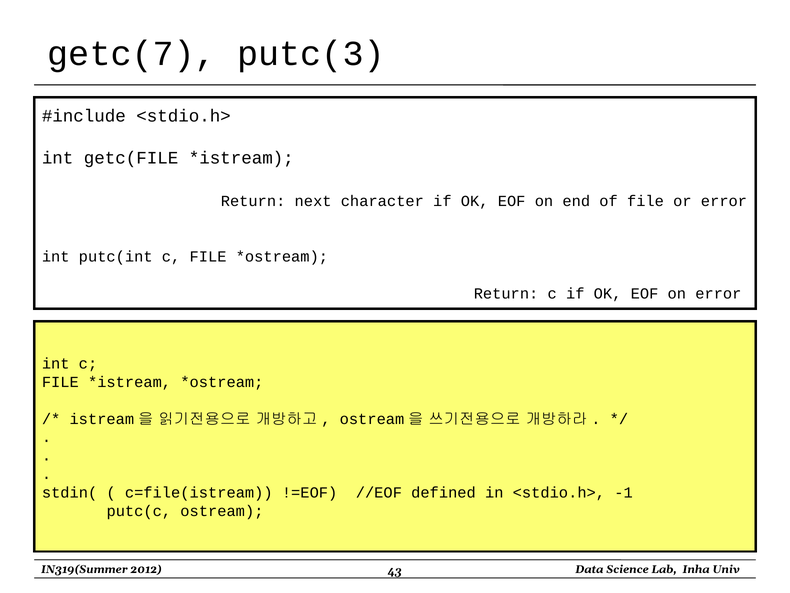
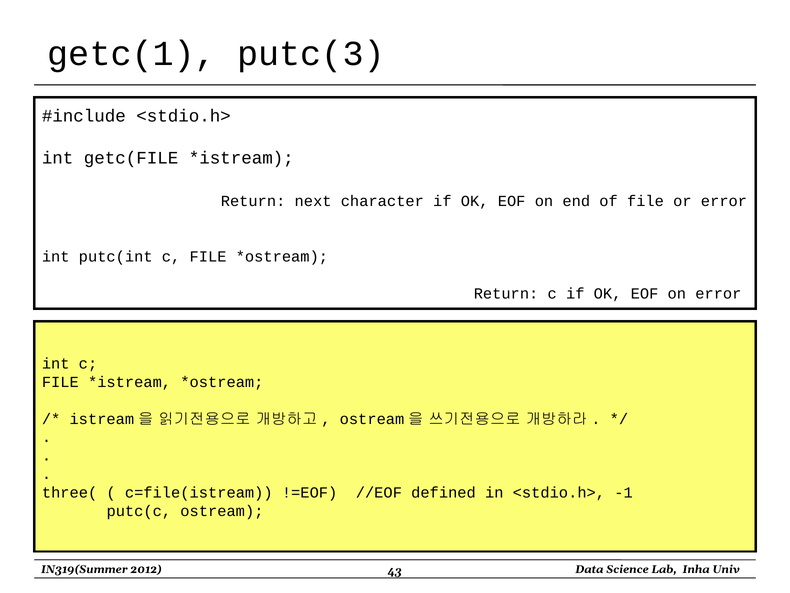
getc(7: getc(7 -> getc(1
stdin(: stdin( -> three(
